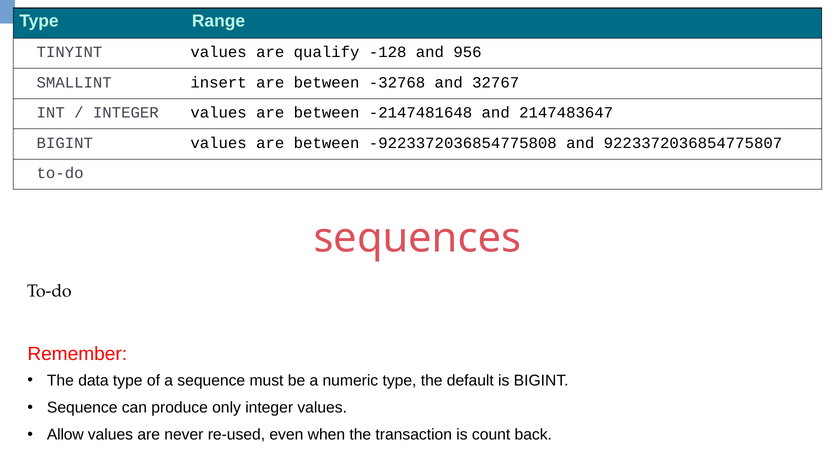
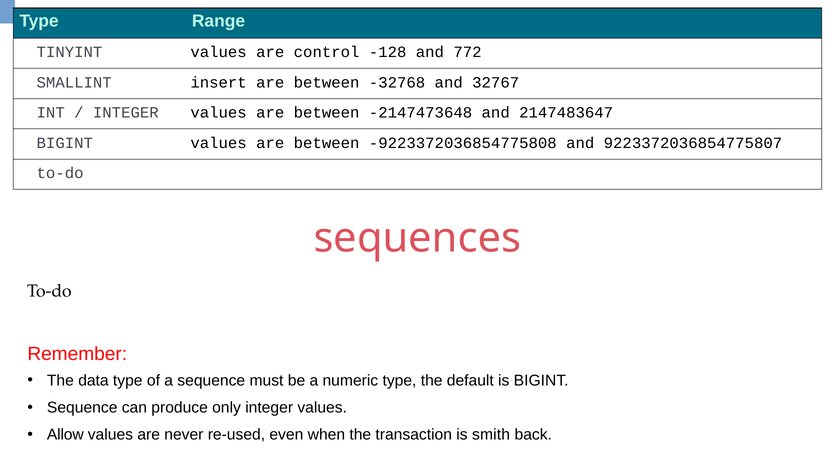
qualify: qualify -> control
956: 956 -> 772
-2147481648: -2147481648 -> -2147473648
count: count -> smith
